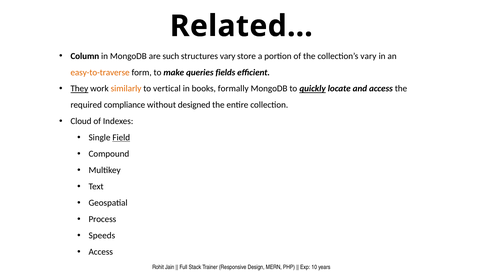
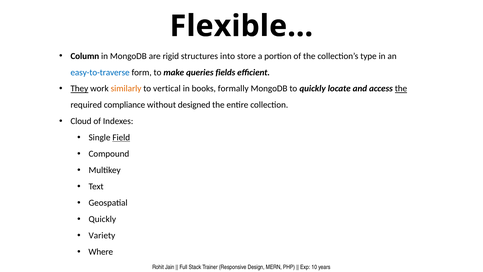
Related…: Related… -> Flexible…
such: such -> rigid
structures vary: vary -> into
collection’s vary: vary -> type
easy-to-traverse colour: orange -> blue
quickly at (313, 89) underline: present -> none
the at (401, 89) underline: none -> present
Process at (102, 219): Process -> Quickly
Speeds: Speeds -> Variety
Access at (101, 252): Access -> Where
